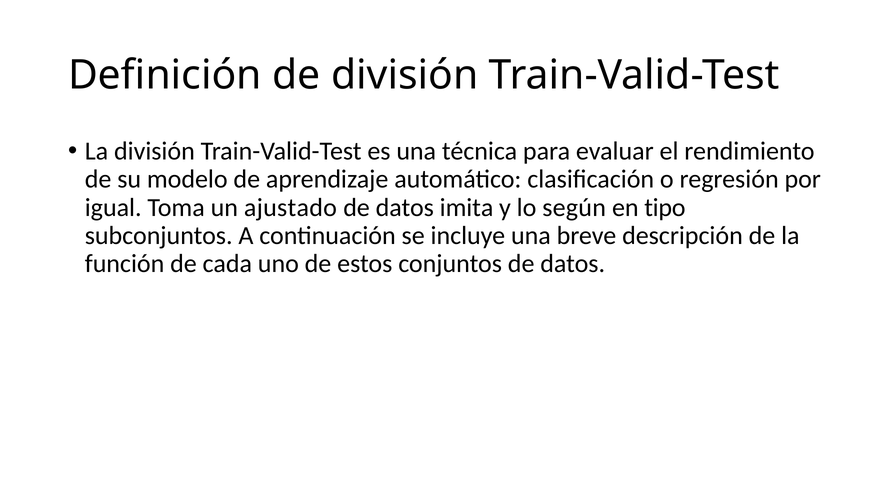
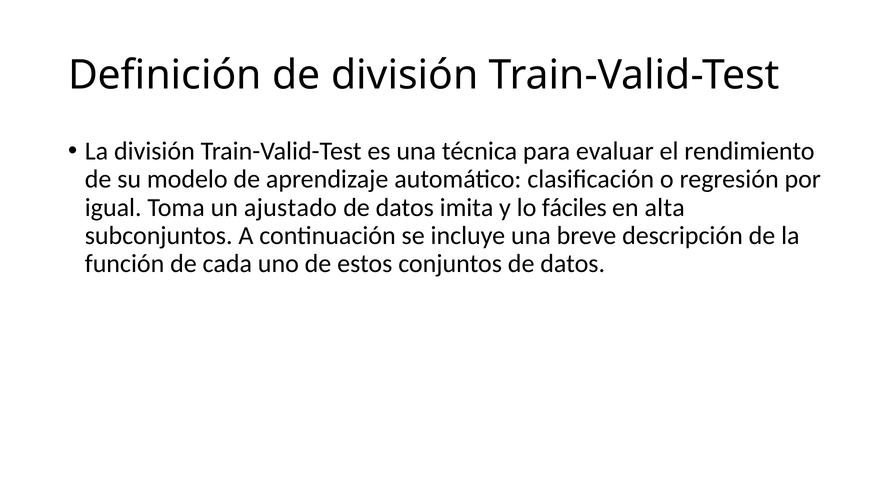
según: según -> fáciles
tipo: tipo -> alta
